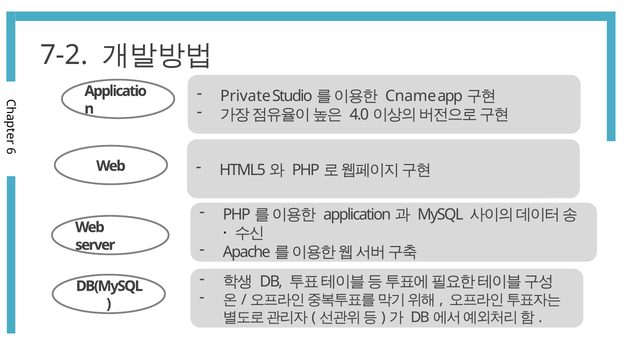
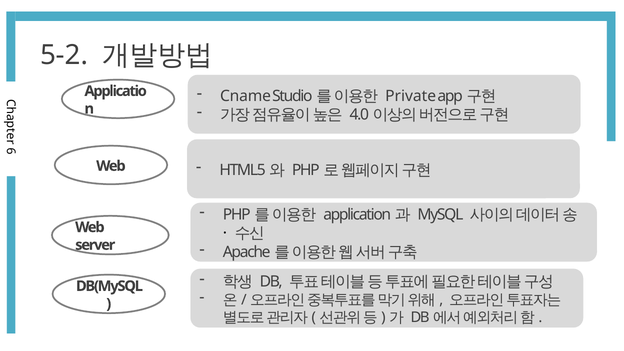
7-2: 7-2 -> 5-2
Private: Private -> Cname
Cname: Cname -> Private
